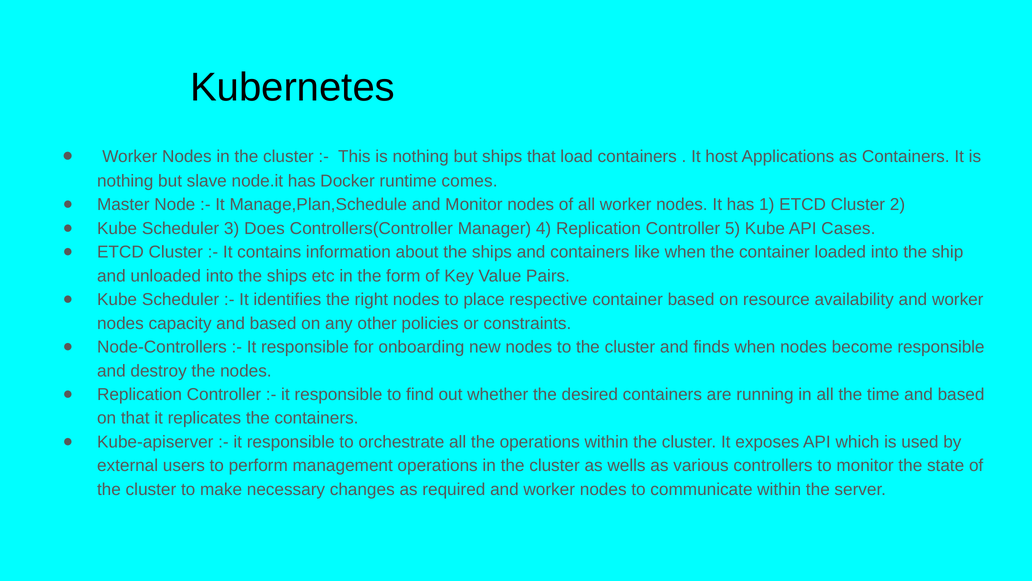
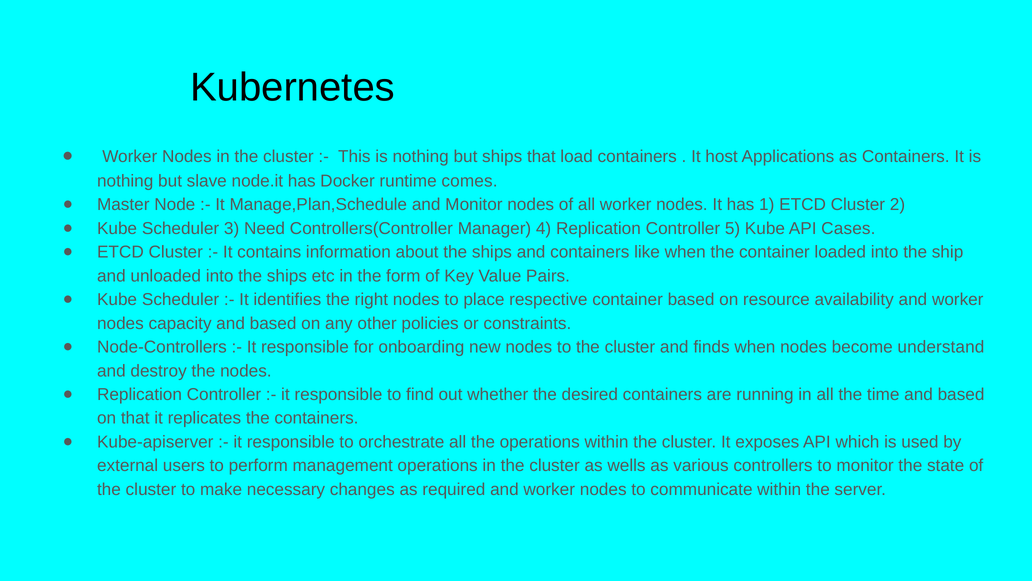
Does: Does -> Need
become responsible: responsible -> understand
